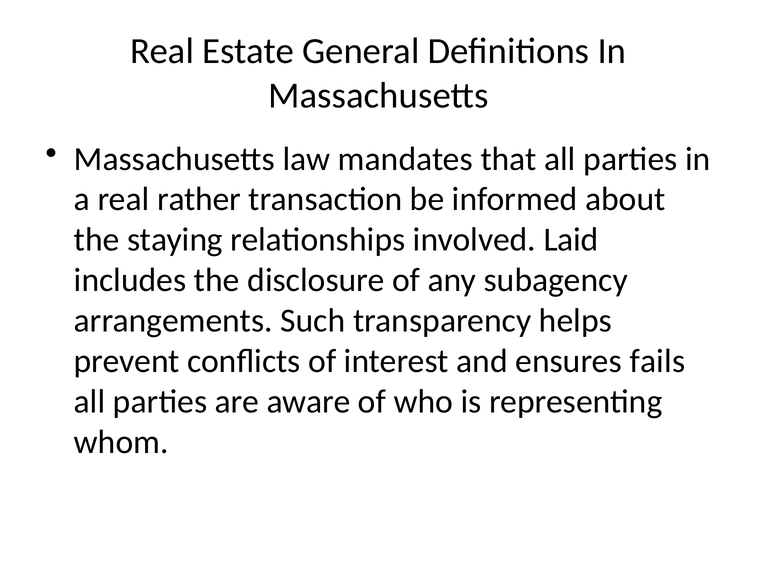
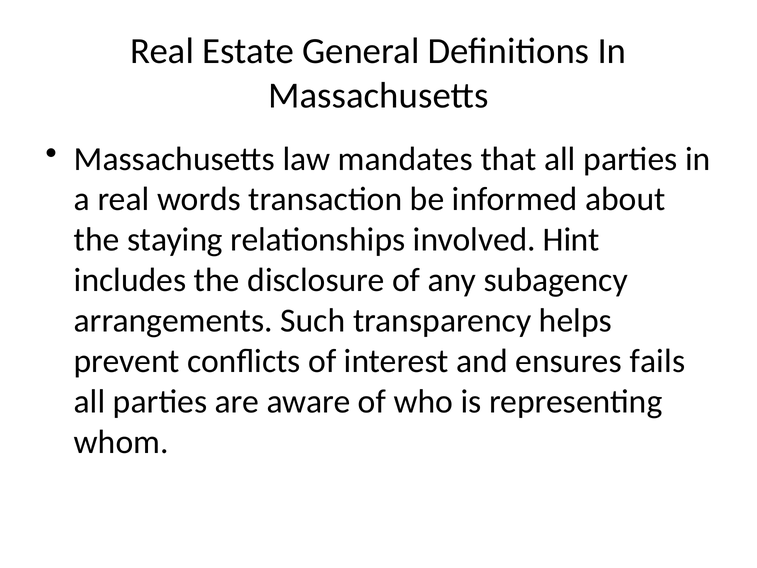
rather: rather -> words
Laid: Laid -> Hint
